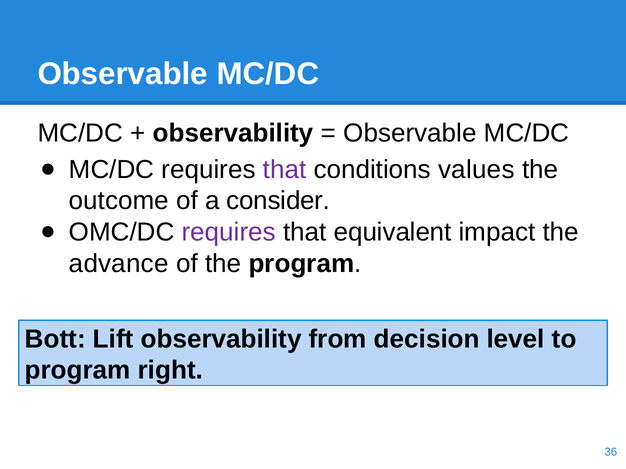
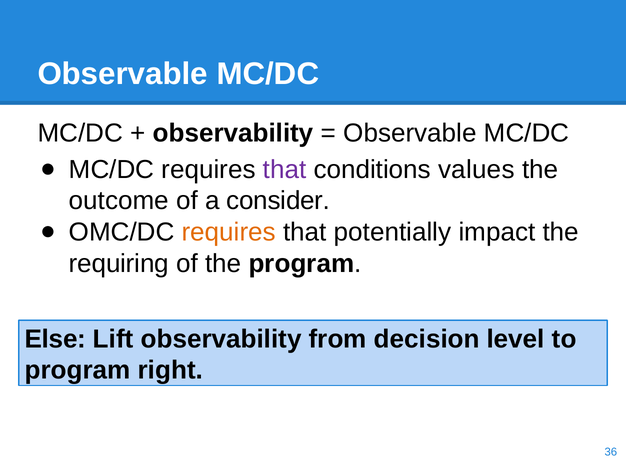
requires at (229, 232) colour: purple -> orange
equivalent: equivalent -> potentially
advance: advance -> requiring
Bott: Bott -> Else
